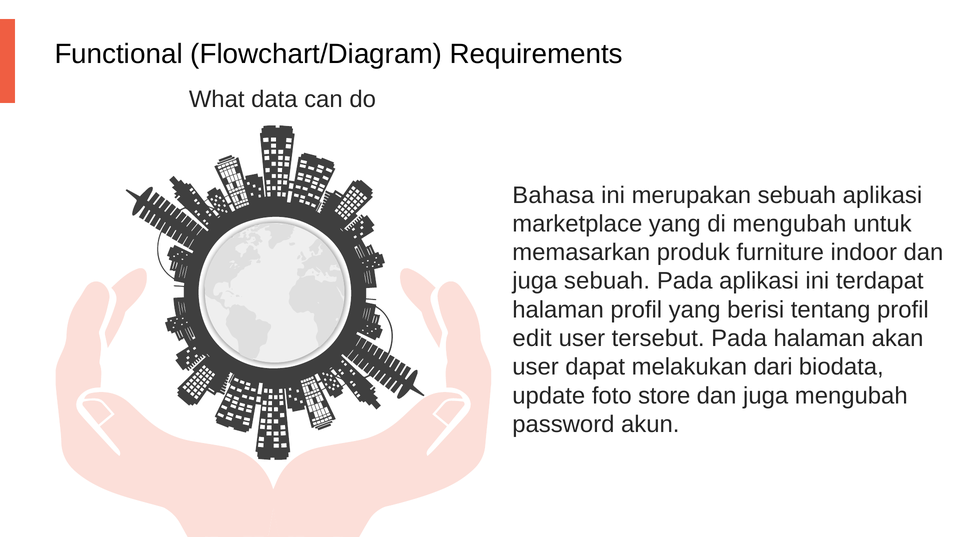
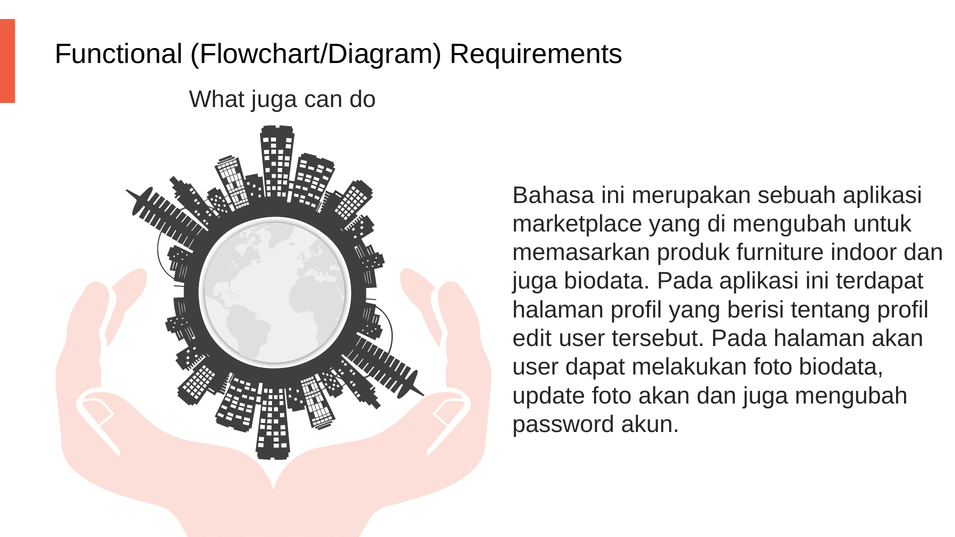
What data: data -> juga
juga sebuah: sebuah -> biodata
melakukan dari: dari -> foto
foto store: store -> akan
